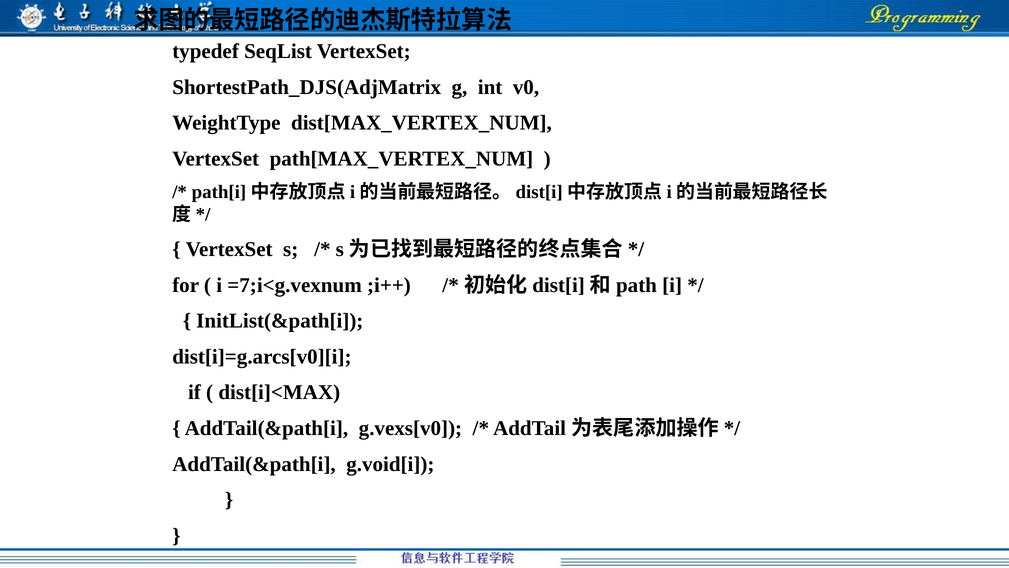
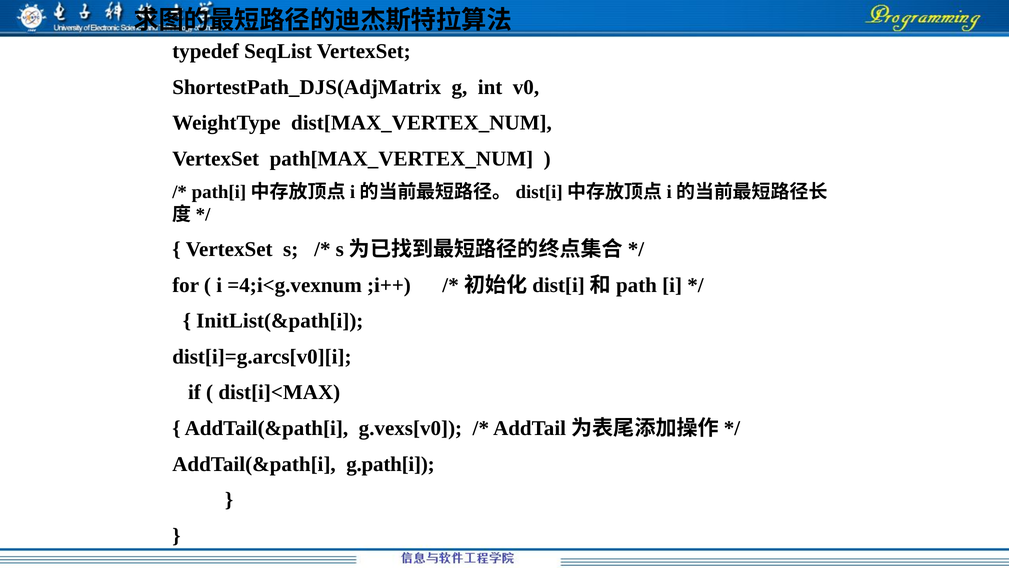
=7;i<g.vexnum: =7;i<g.vexnum -> =4;i<g.vexnum
g.void[i: g.void[i -> g.path[i
